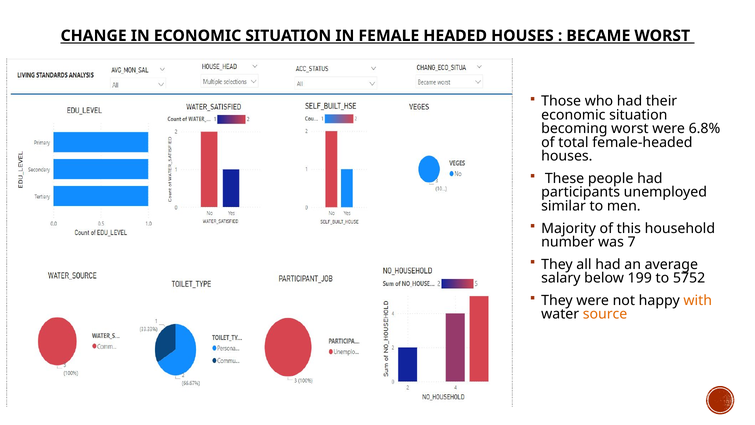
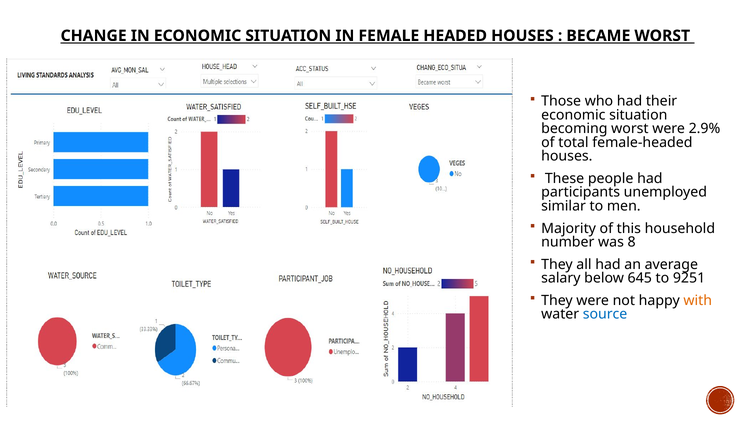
6.8%: 6.8% -> 2.9%
7: 7 -> 8
199: 199 -> 645
5752: 5752 -> 9251
source colour: orange -> blue
